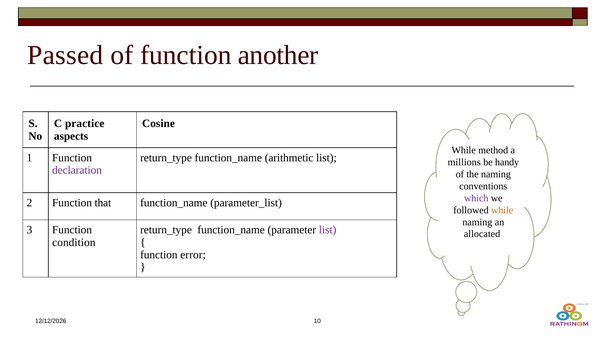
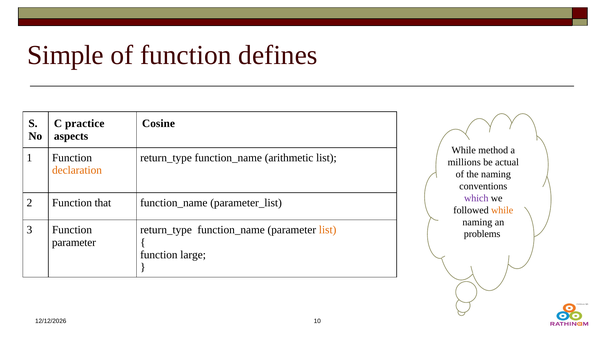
Passed: Passed -> Simple
another: another -> defines
handy: handy -> actual
declaration colour: purple -> orange
list at (328, 230) colour: purple -> orange
allocated: allocated -> problems
condition at (74, 242): condition -> parameter
error: error -> large
